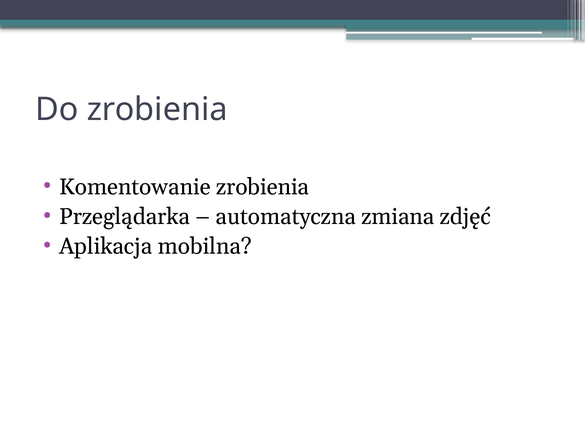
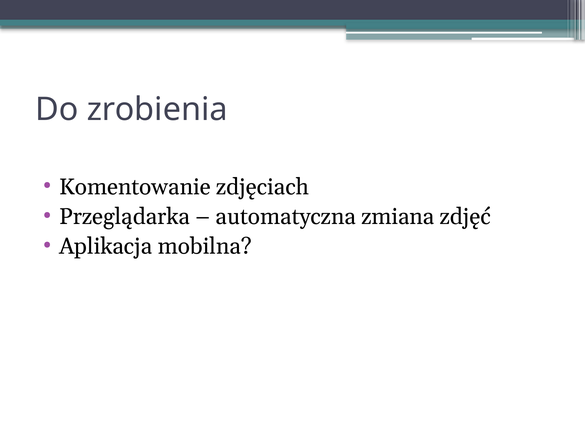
Komentowanie zrobienia: zrobienia -> zdjęciach
